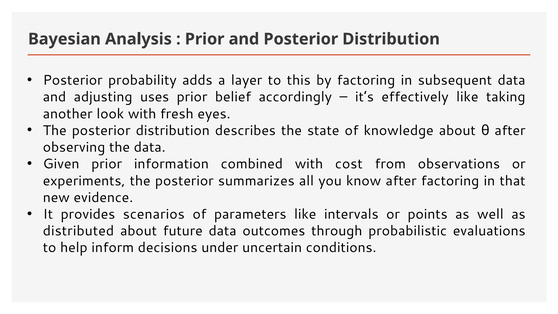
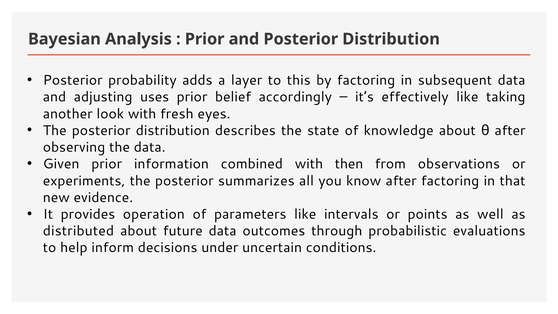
cost: cost -> then
scenarios: scenarios -> operation
